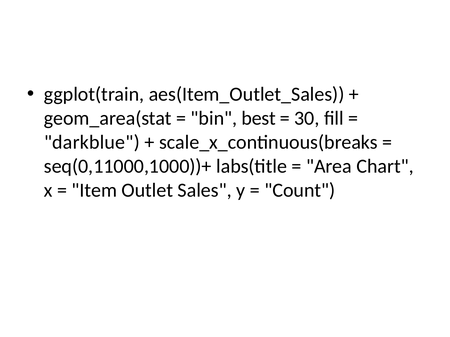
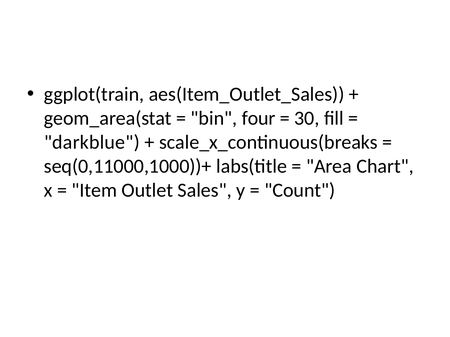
best: best -> four
